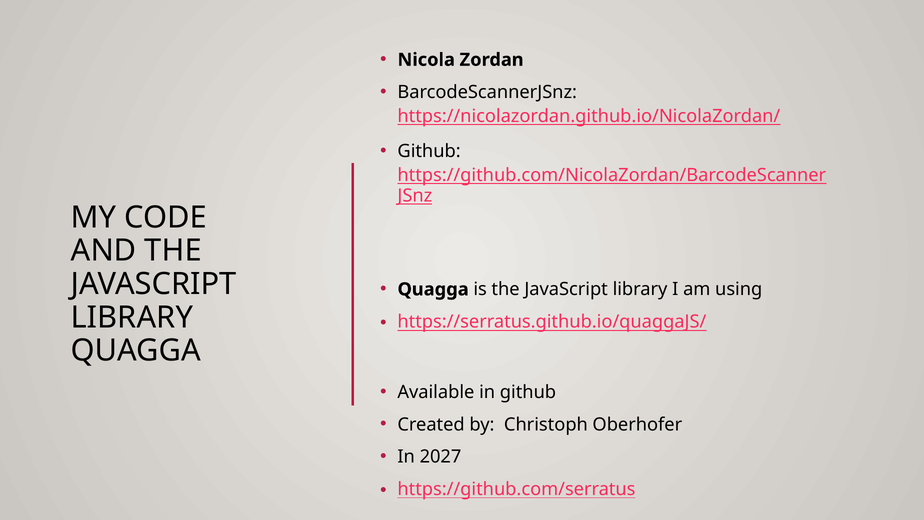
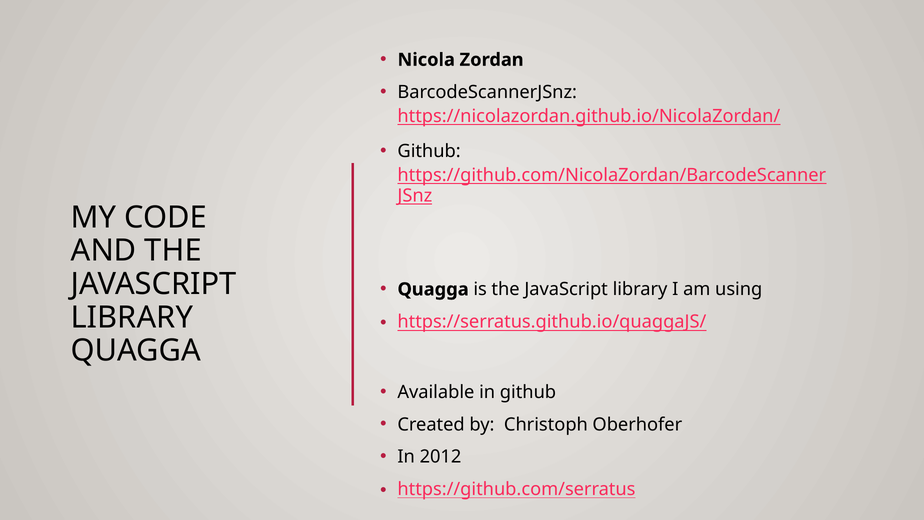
2027: 2027 -> 2012
